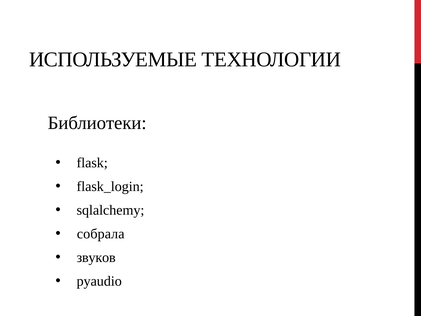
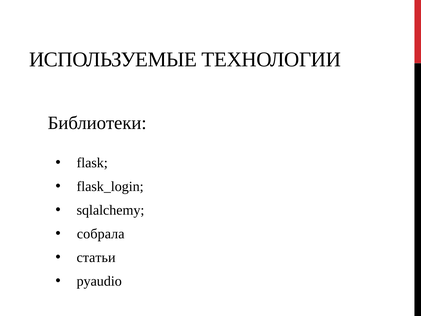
звуков: звуков -> статьи
